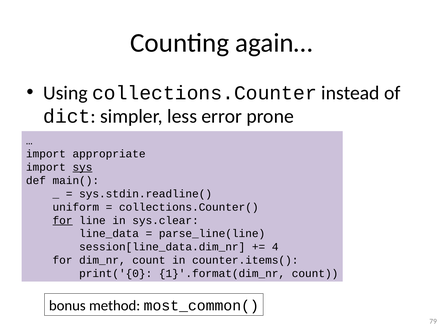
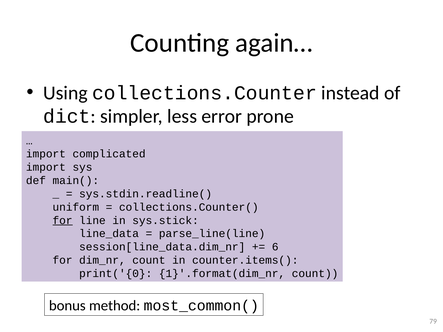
appropriate: appropriate -> complicated
sys underline: present -> none
sys.clear: sys.clear -> sys.stick
4: 4 -> 6
